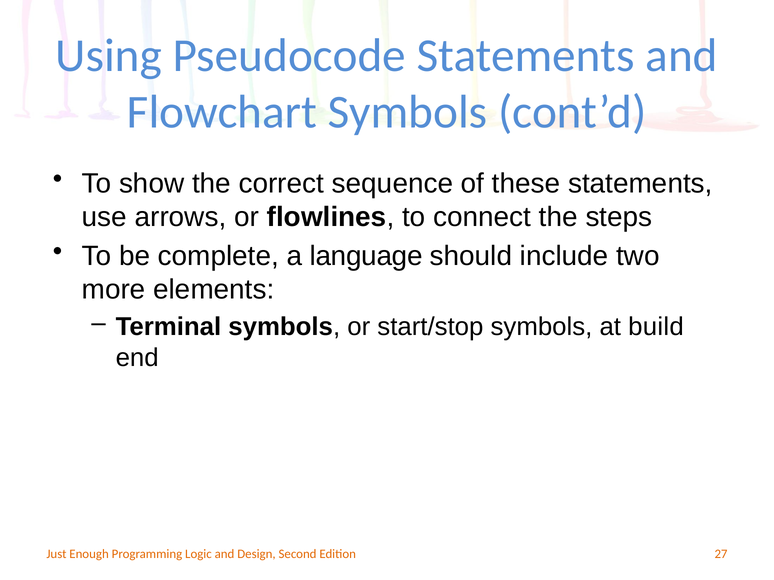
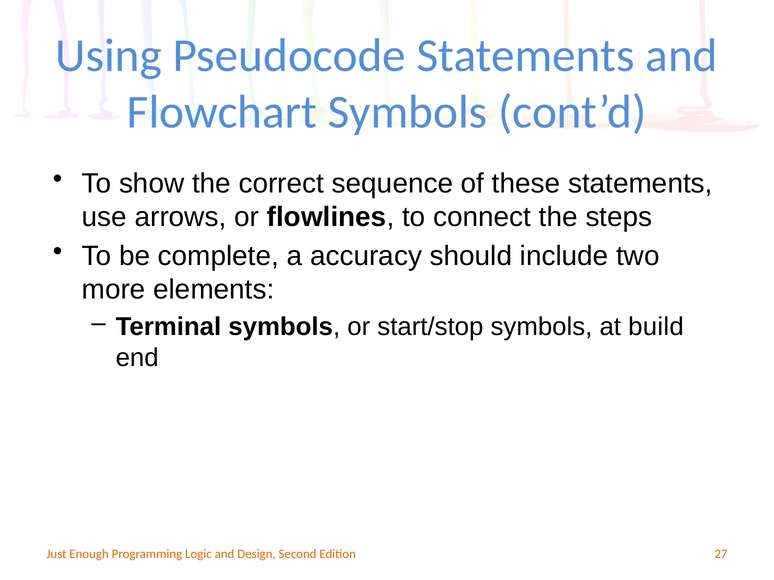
language: language -> accuracy
